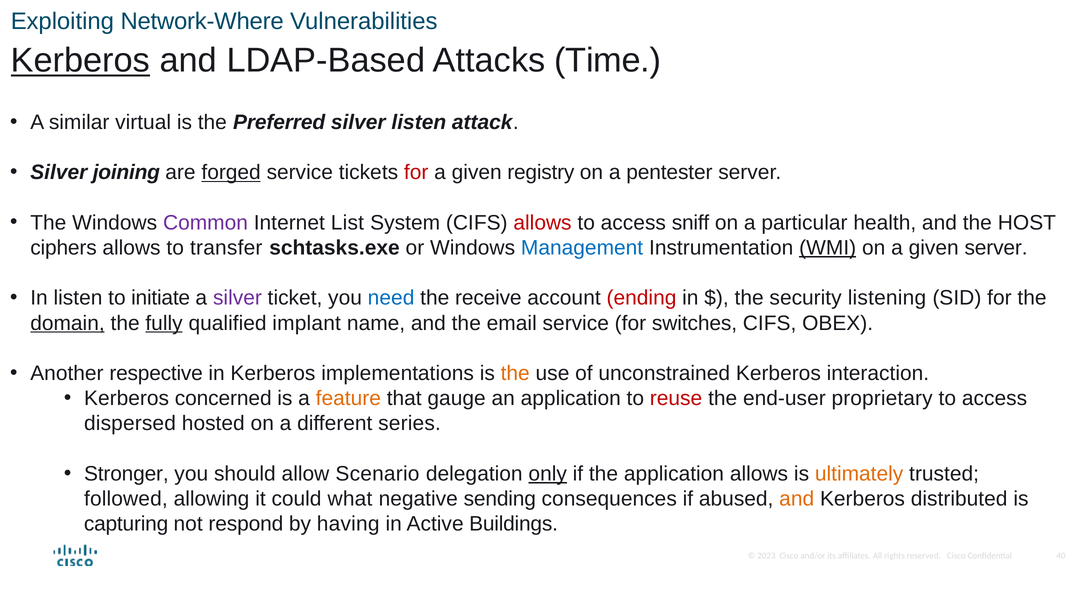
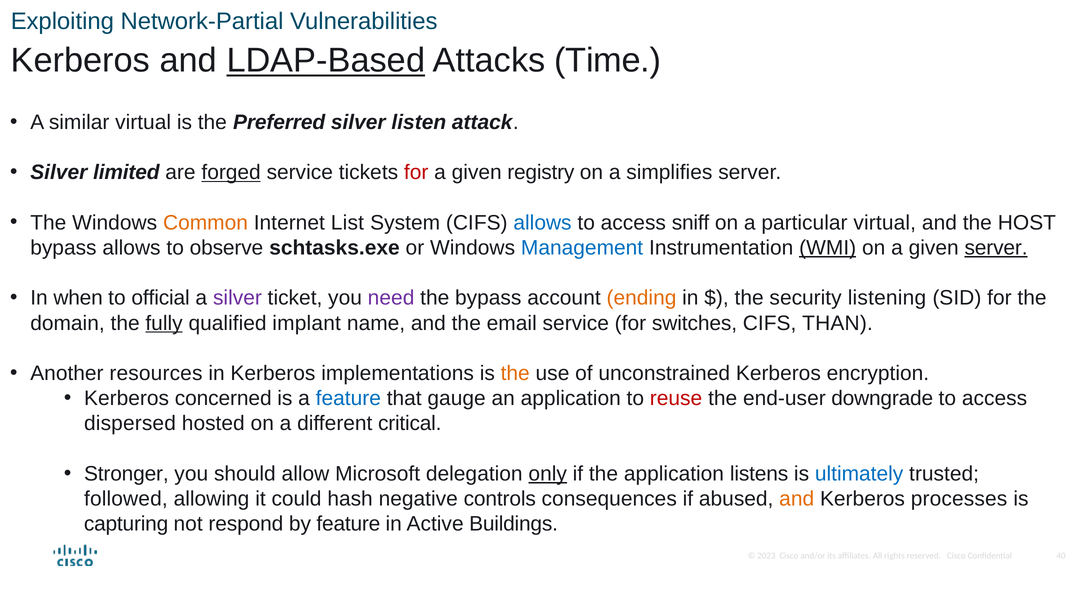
Network-Where: Network-Where -> Network-Partial
Kerberos at (80, 61) underline: present -> none
LDAP-Based underline: none -> present
joining: joining -> limited
pentester: pentester -> simplifies
Common colour: purple -> orange
allows at (543, 223) colour: red -> blue
particular health: health -> virtual
ciphers at (64, 248): ciphers -> bypass
transfer: transfer -> observe
server at (996, 248) underline: none -> present
In listen: listen -> when
initiate: initiate -> official
need colour: blue -> purple
the receive: receive -> bypass
ending colour: red -> orange
domain underline: present -> none
OBEX: OBEX -> THAN
respective: respective -> resources
interaction: interaction -> encryption
feature at (348, 399) colour: orange -> blue
proprietary: proprietary -> downgrade
series: series -> critical
Scenario: Scenario -> Microsoft
application allows: allows -> listens
ultimately colour: orange -> blue
what: what -> hash
sending: sending -> controls
distributed: distributed -> processes
by having: having -> feature
